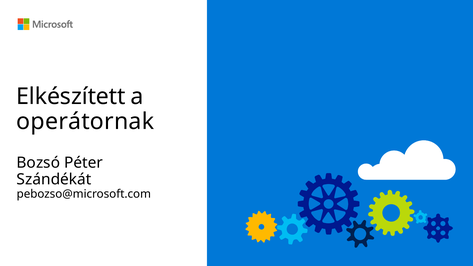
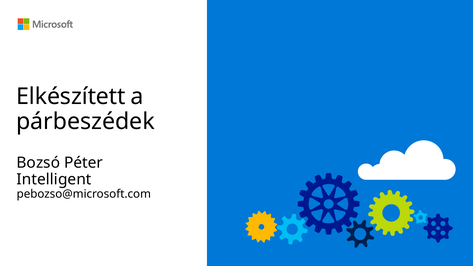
operátornak: operátornak -> párbeszédek
Szándékát: Szándékát -> Intelligent
